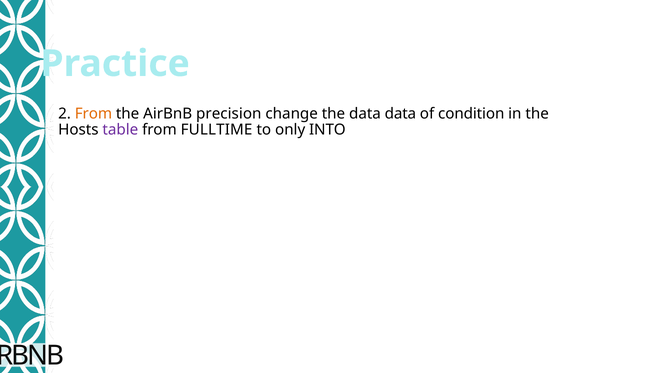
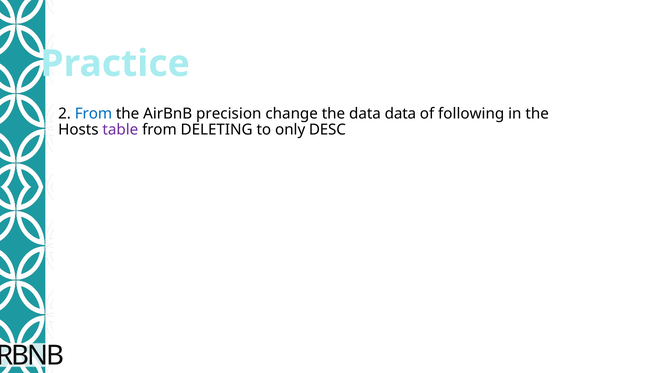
From at (93, 114) colour: orange -> blue
condition: condition -> following
FULLTIME: FULLTIME -> DELETING
INTO: INTO -> DESC
